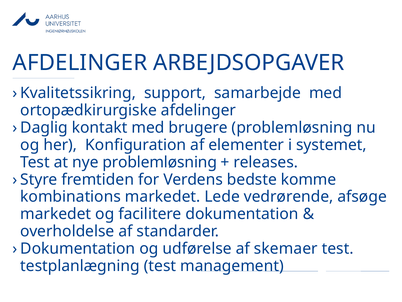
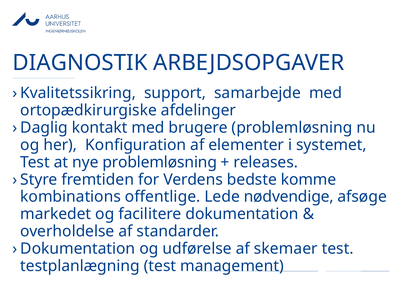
AFDELINGER at (80, 63): AFDELINGER -> DIAGNOSTIK
kombinations markedet: markedet -> offentlige
vedrørende: vedrørende -> nødvendige
